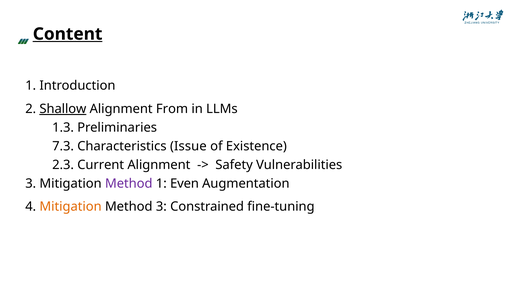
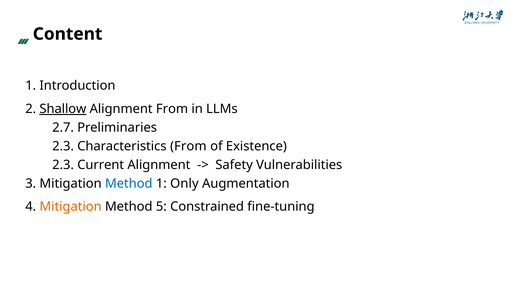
Content underline: present -> none
1.3: 1.3 -> 2.7
7.3 at (63, 146): 7.3 -> 2.3
Characteristics Issue: Issue -> From
Method at (129, 184) colour: purple -> blue
Even: Even -> Only
Method 3: 3 -> 5
